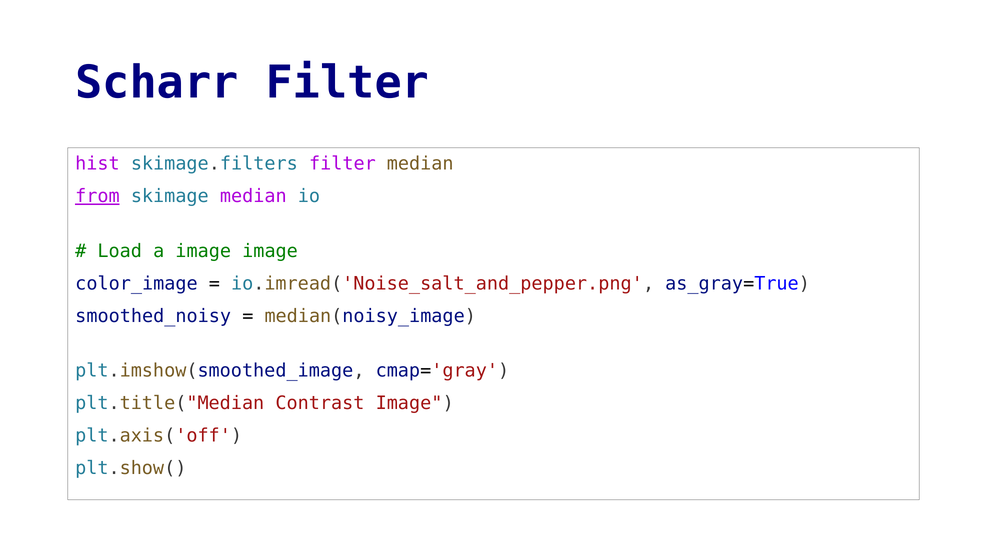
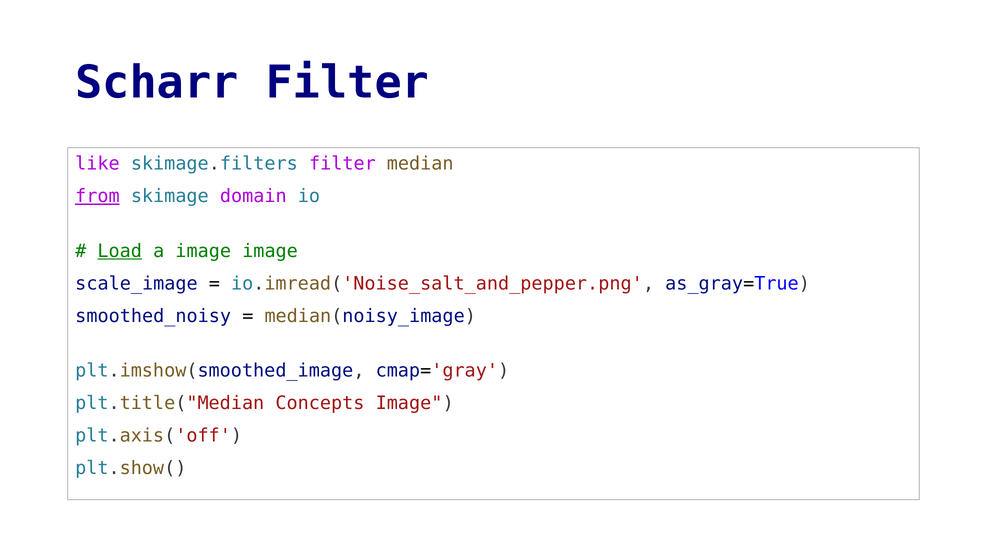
hist: hist -> like
skimage median: median -> domain
Load underline: none -> present
color_image: color_image -> scale_image
Contrast: Contrast -> Concepts
